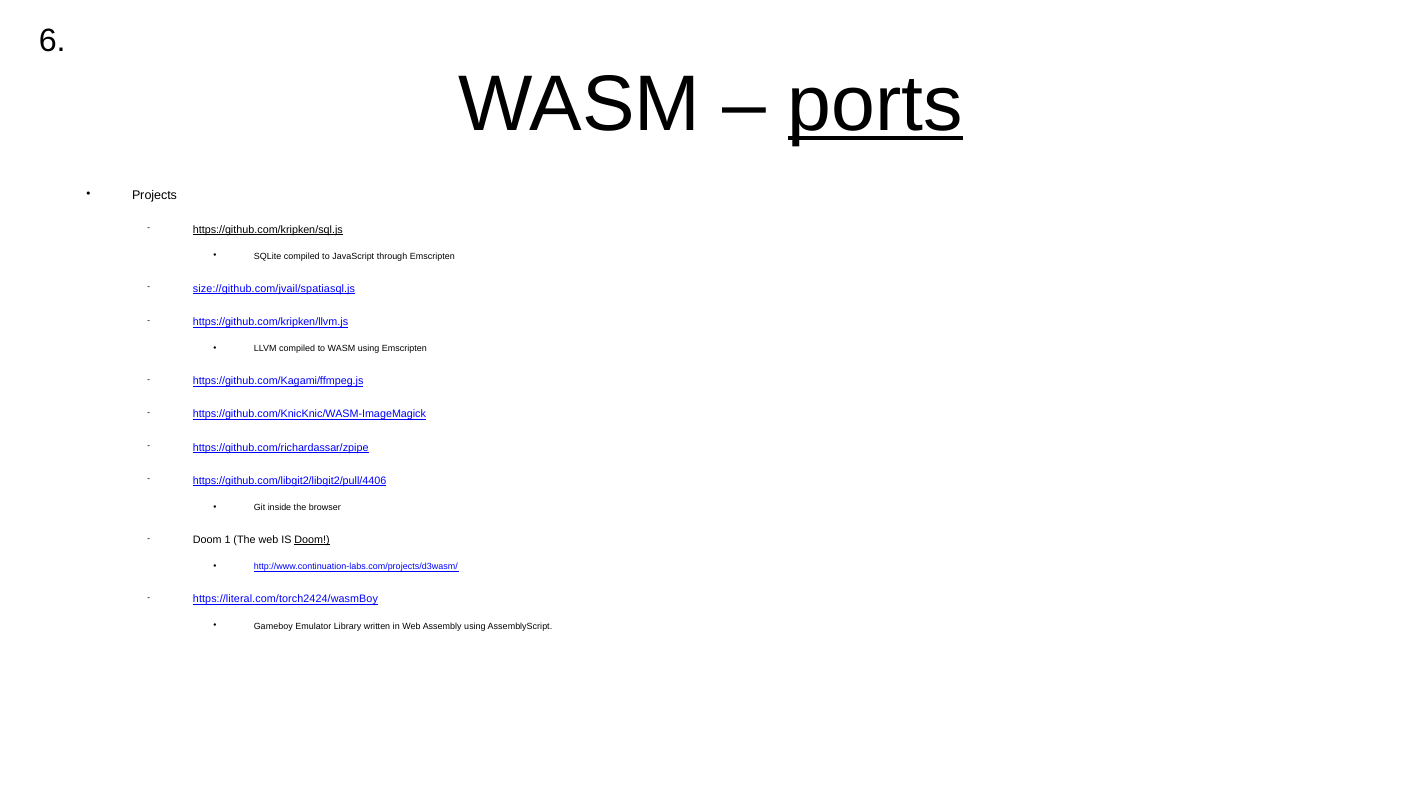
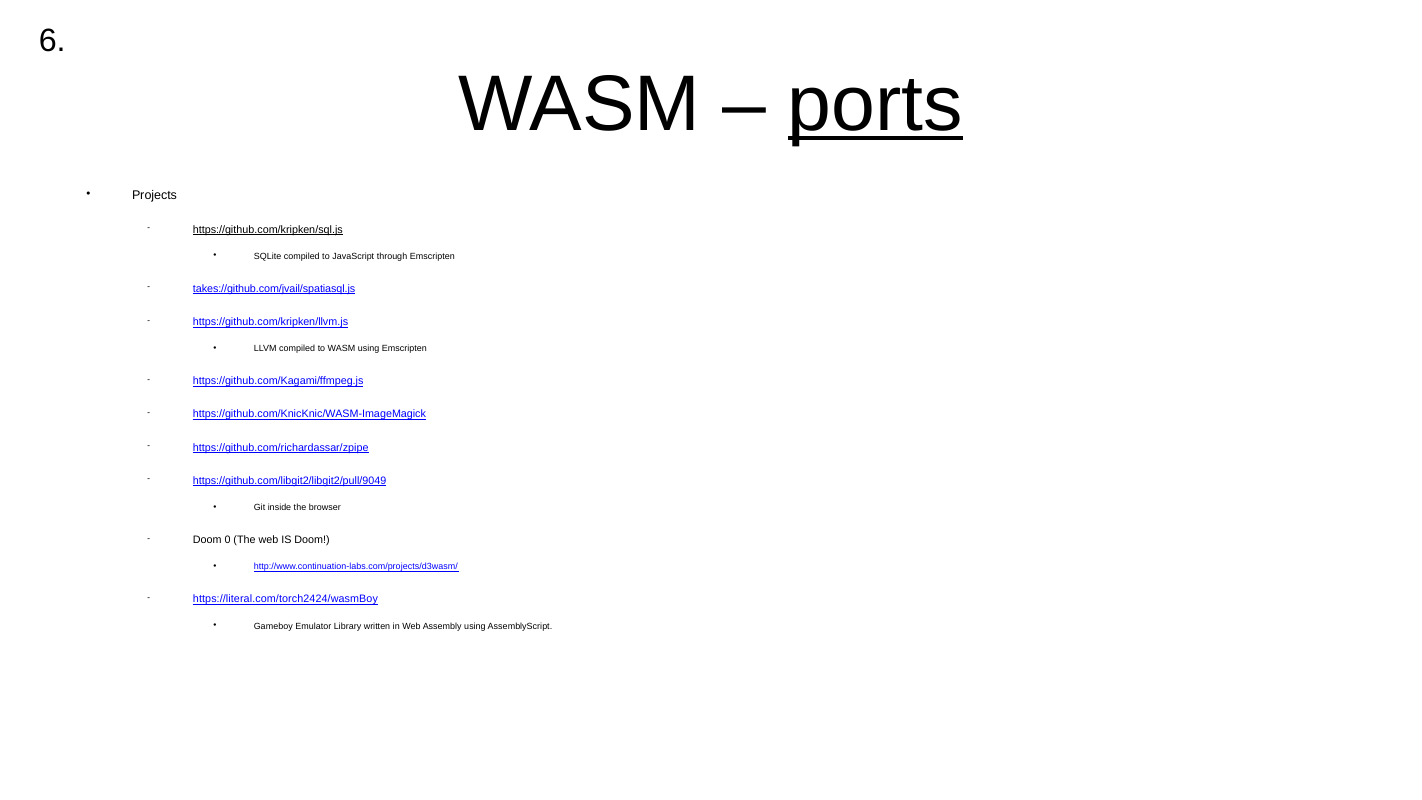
size://github.com/jvail/spatiasql.js: size://github.com/jvail/spatiasql.js -> takes://github.com/jvail/spatiasql.js
https://github.com/libgit2/libgit2/pull/4406: https://github.com/libgit2/libgit2/pull/4406 -> https://github.com/libgit2/libgit2/pull/9049
1: 1 -> 0
Doom at (312, 540) underline: present -> none
